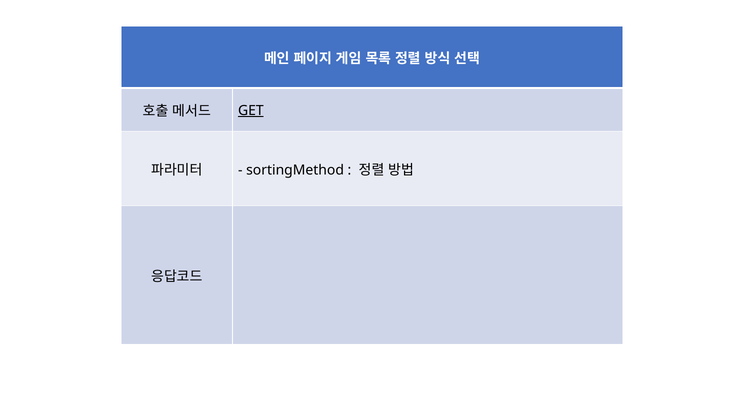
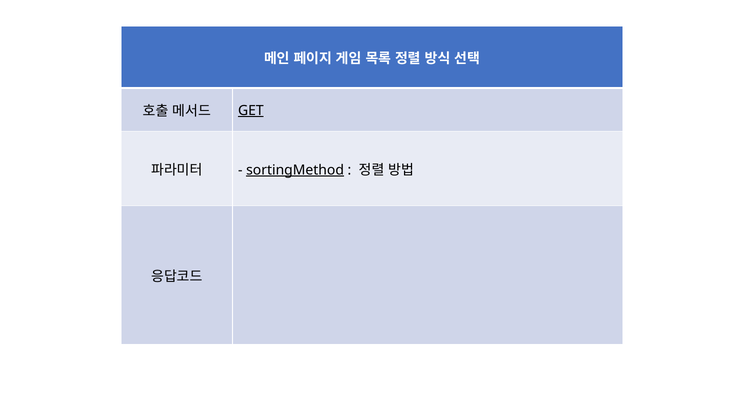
sortingMethod underline: none -> present
